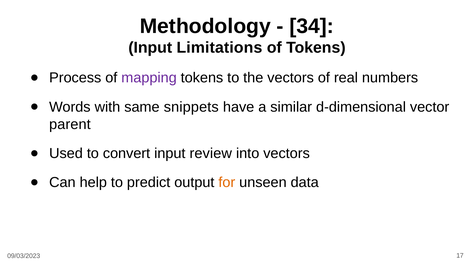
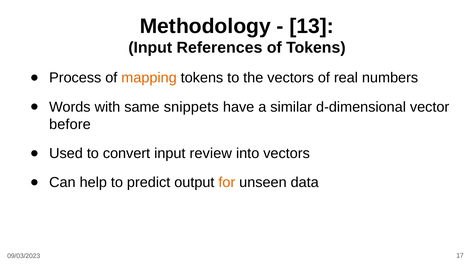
34: 34 -> 13
Limitations: Limitations -> References
mapping colour: purple -> orange
parent: parent -> before
